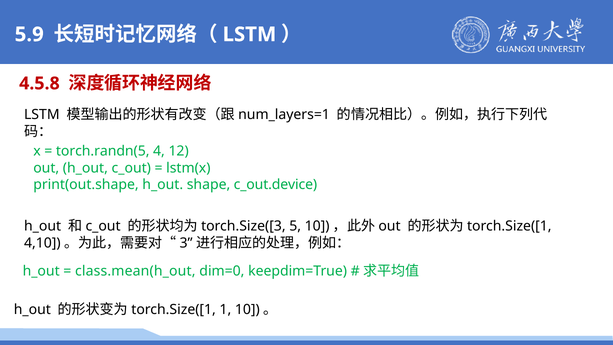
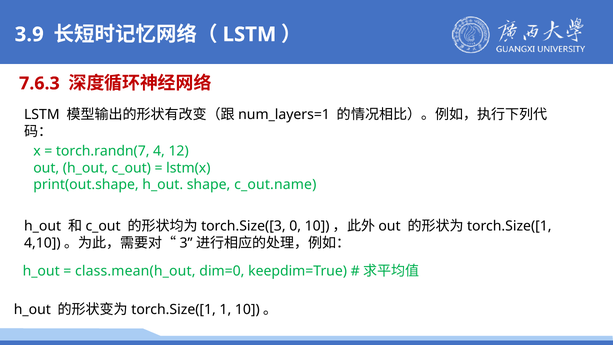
5.9: 5.9 -> 3.9
4.5.8: 4.5.8 -> 7.6.3
torch.randn(5: torch.randn(5 -> torch.randn(7
c_out.device: c_out.device -> c_out.name
5: 5 -> 0
